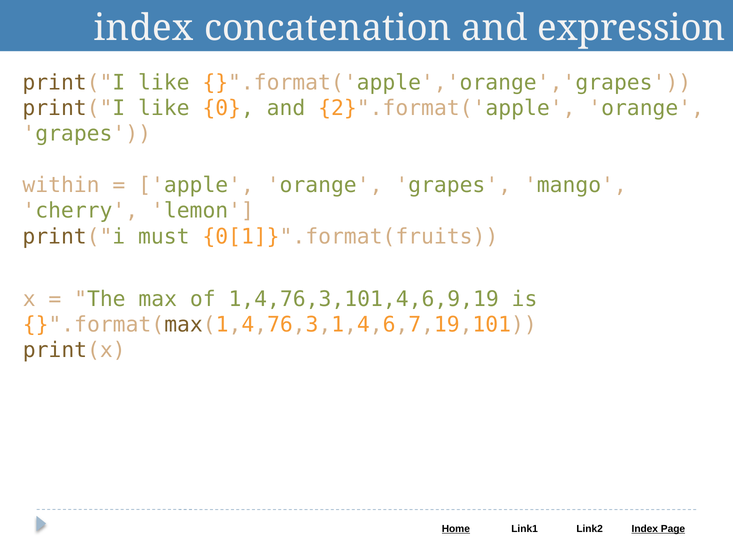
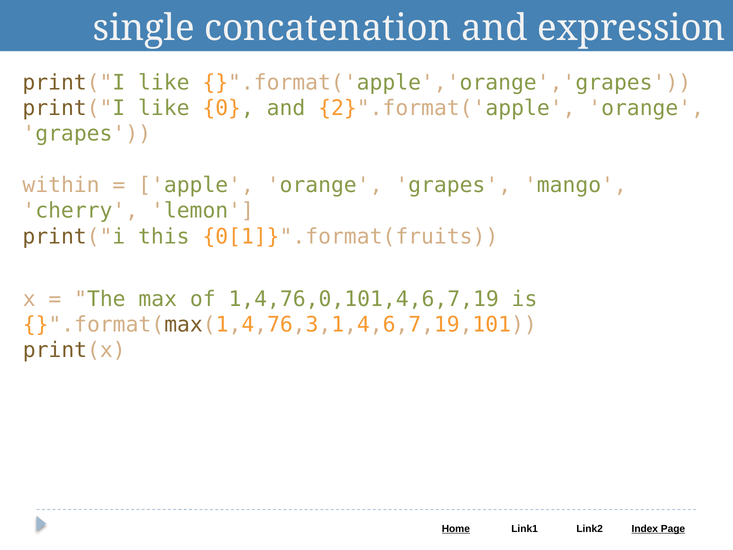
index at (144, 28): index -> single
must: must -> this
1,4,76,3,101,4,6,9,19: 1,4,76,3,101,4,6,9,19 -> 1,4,76,0,101,4,6,7,19
